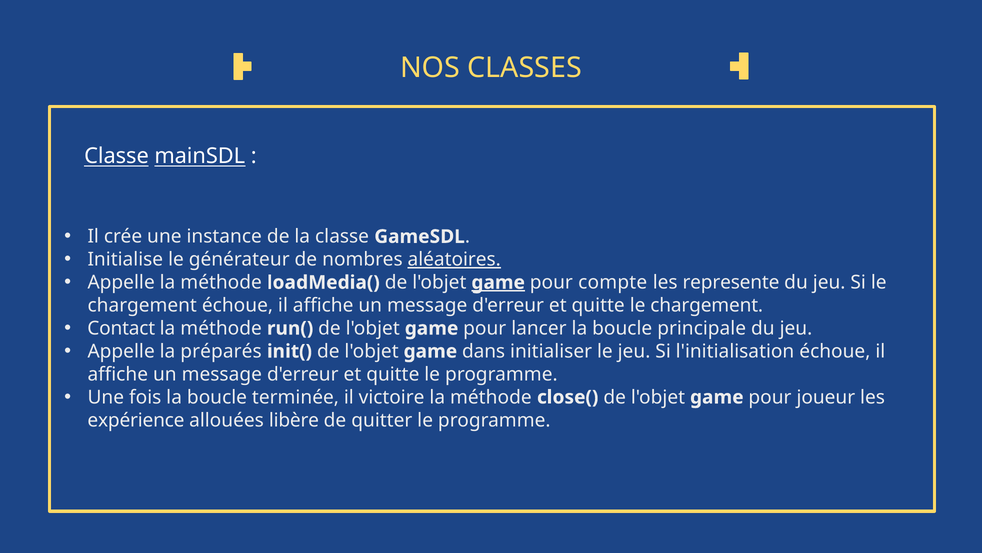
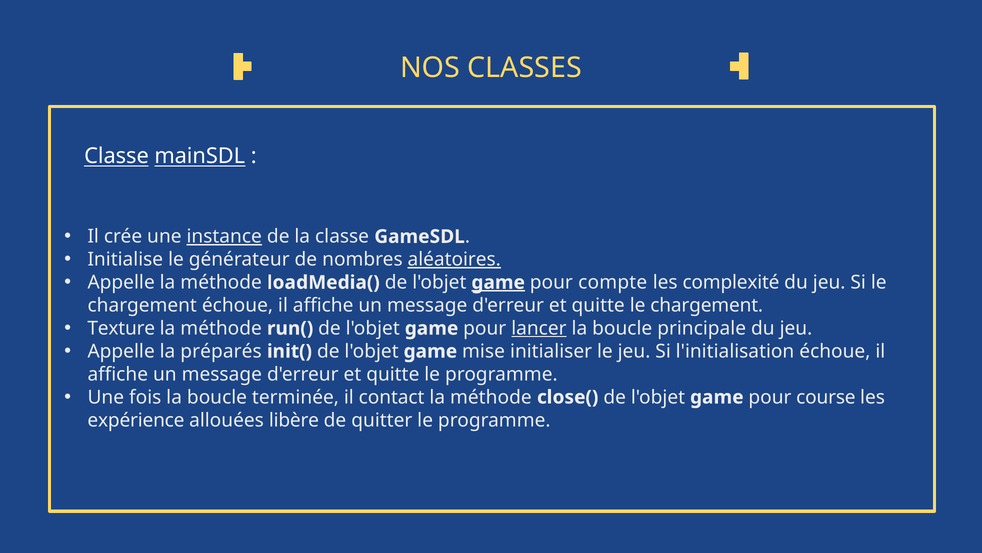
instance underline: none -> present
represente: represente -> complexité
Contact: Contact -> Texture
lancer underline: none -> present
dans: dans -> mise
victoire: victoire -> contact
joueur: joueur -> course
